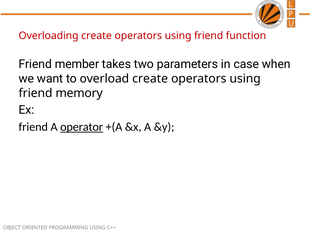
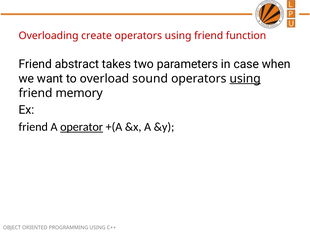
member: member -> abstract
create at (150, 78): create -> sound
using at (245, 78) underline: none -> present
